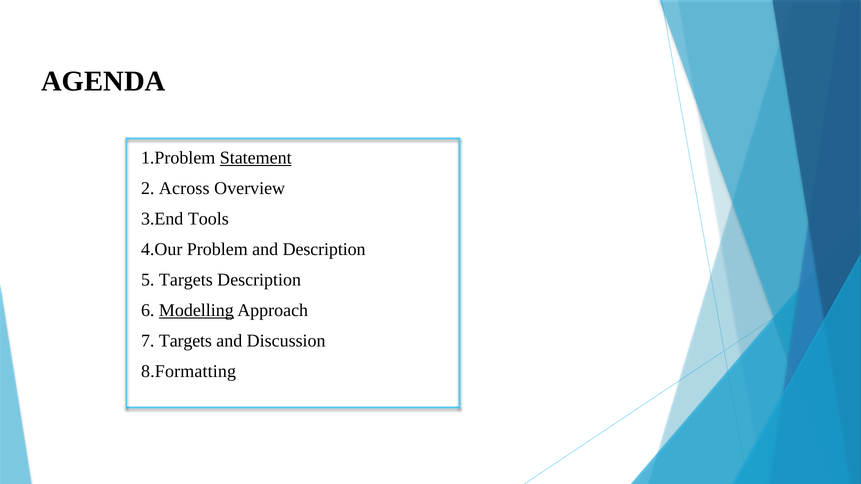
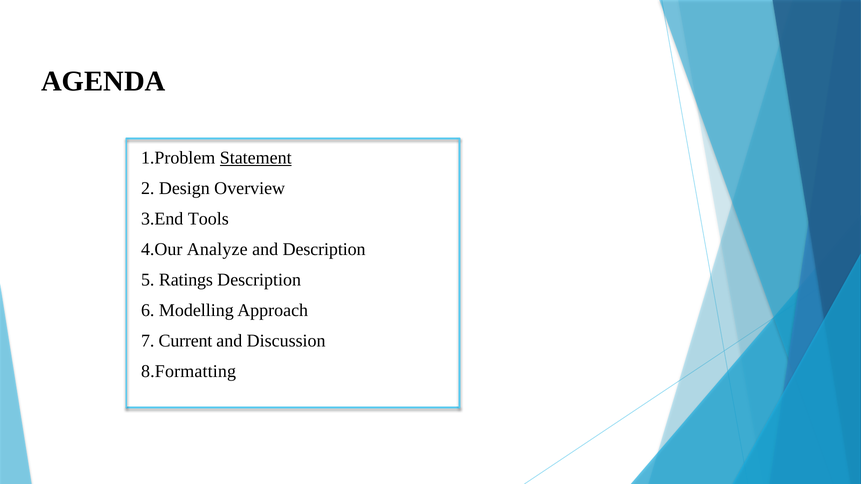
Across: Across -> Design
Problem: Problem -> Analyze
5 Targets: Targets -> Ratings
Modelling underline: present -> none
7 Targets: Targets -> Current
